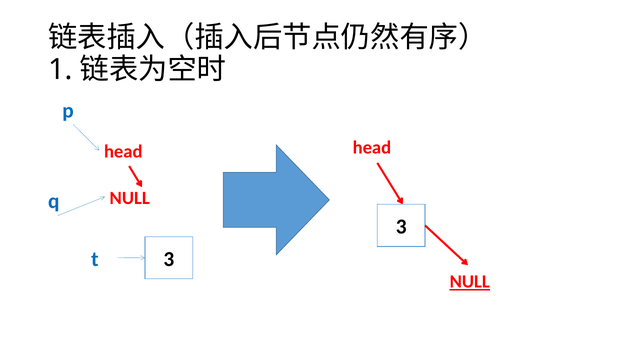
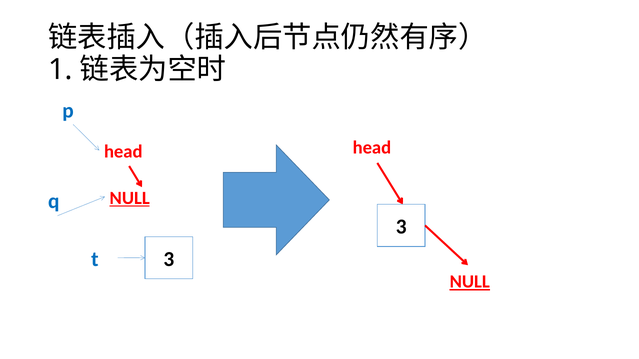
NULL at (130, 198) underline: none -> present
